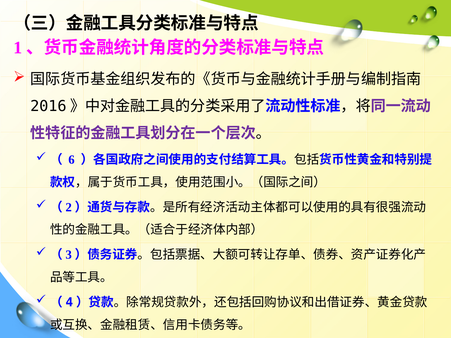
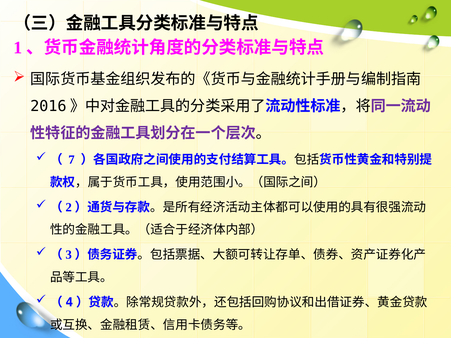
6: 6 -> 7
